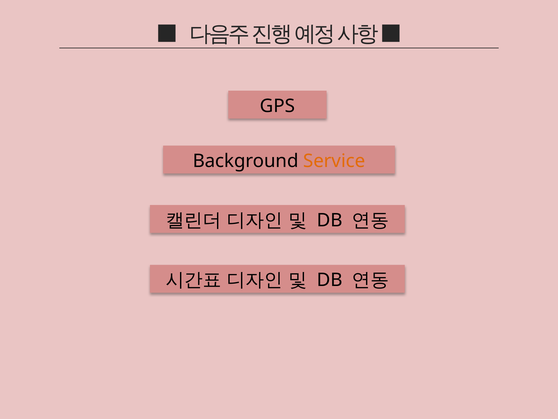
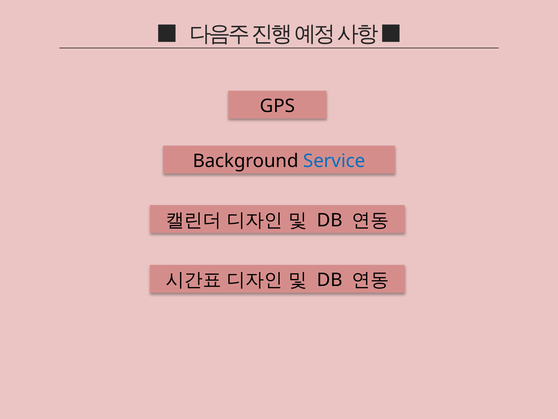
Service colour: orange -> blue
